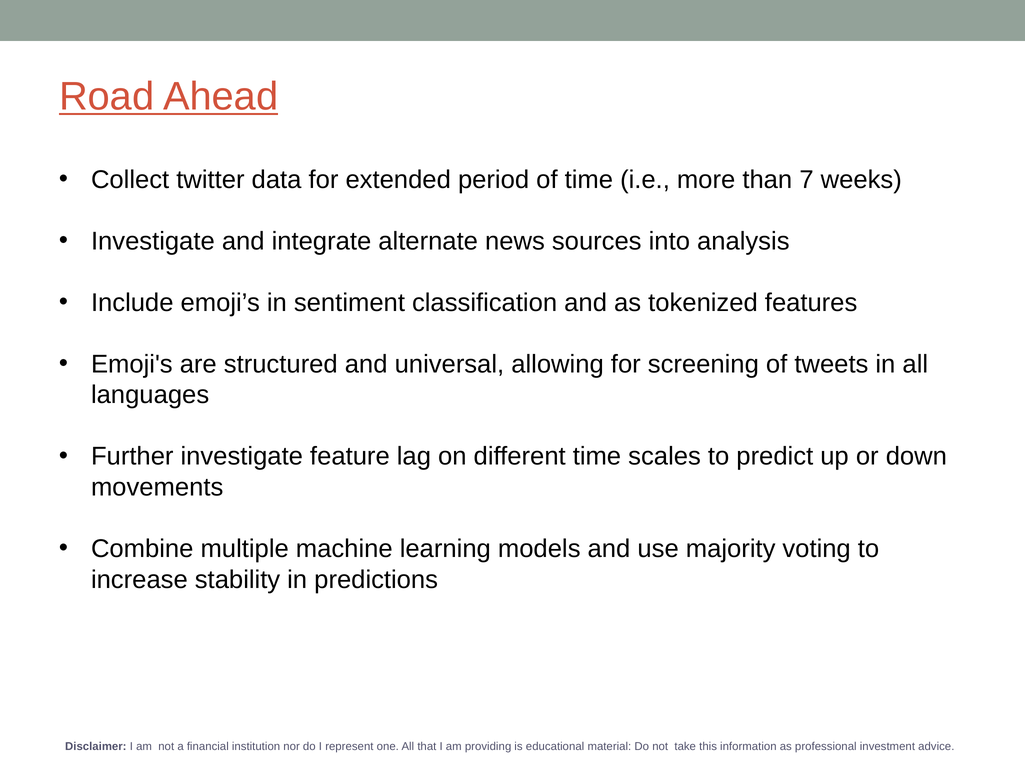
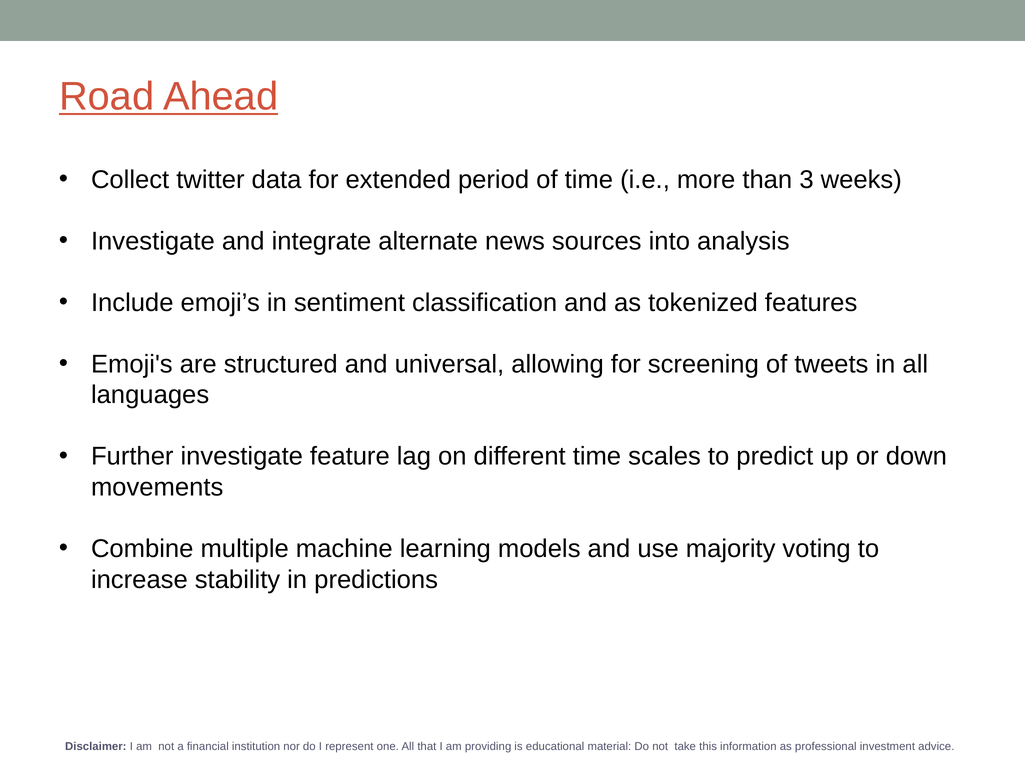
7: 7 -> 3
